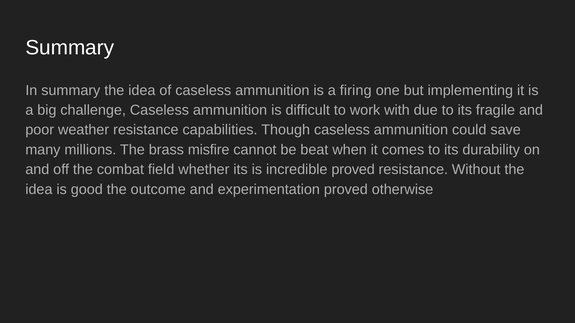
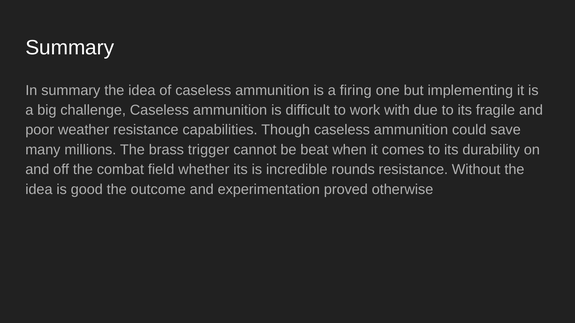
misfire: misfire -> trigger
incredible proved: proved -> rounds
